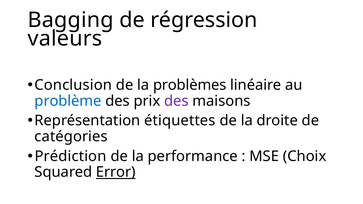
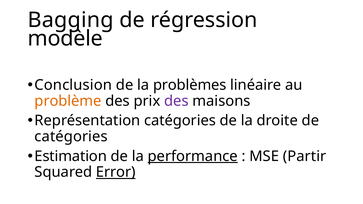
valeurs: valeurs -> modèle
problème colour: blue -> orange
Représentation étiquettes: étiquettes -> catégories
Prédiction: Prédiction -> Estimation
performance underline: none -> present
Choix: Choix -> Partir
